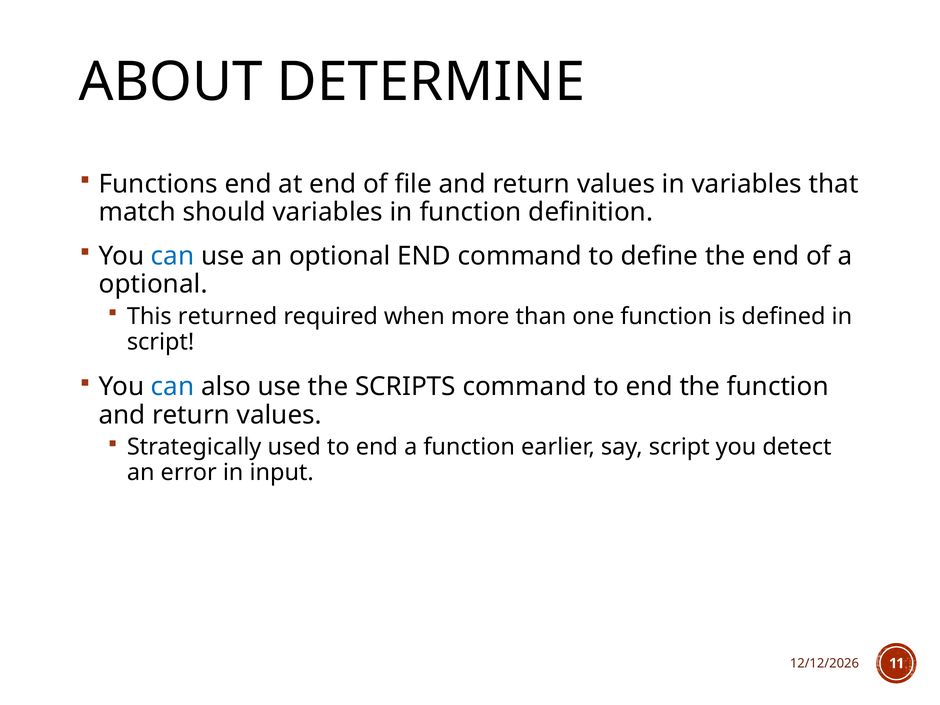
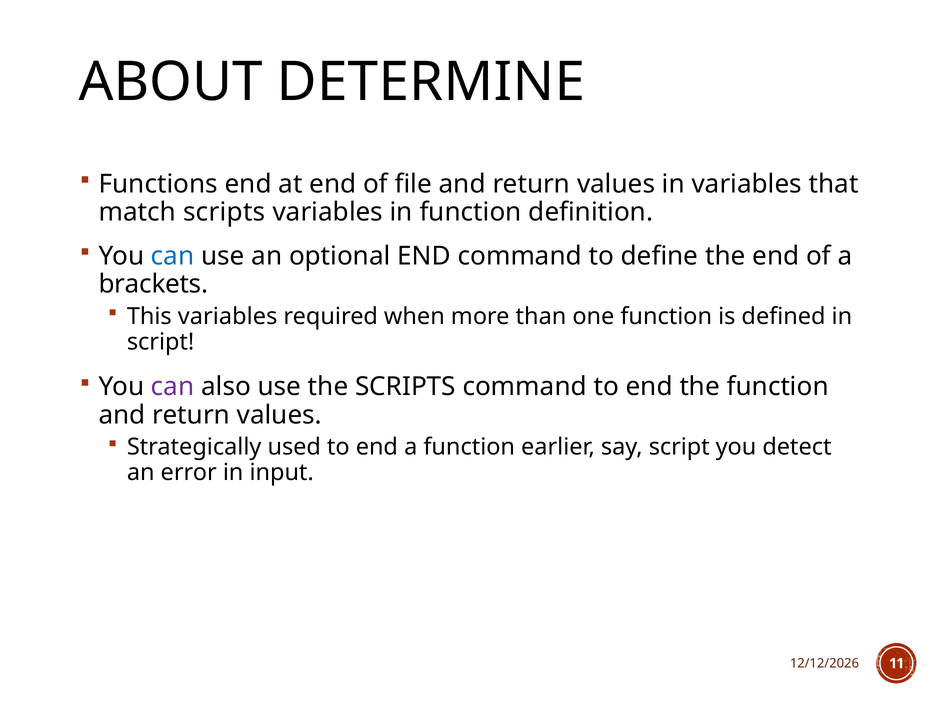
match should: should -> scripts
optional at (153, 284): optional -> brackets
This returned: returned -> variables
can at (173, 387) colour: blue -> purple
